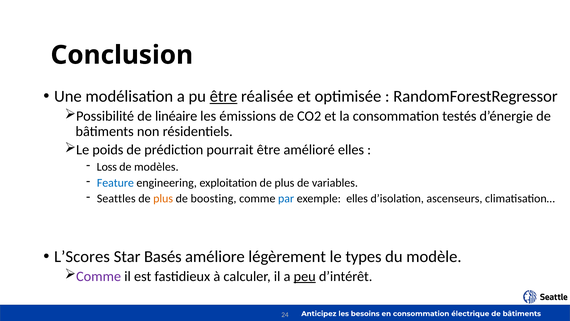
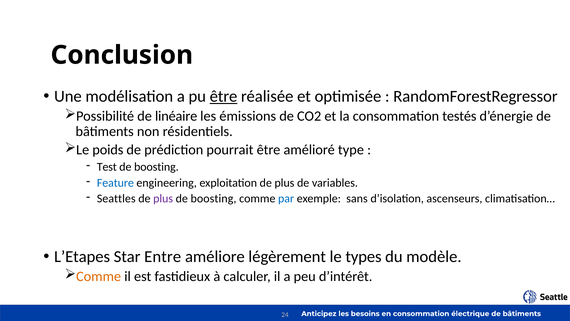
amélioré elles: elles -> type
Loss: Loss -> Test
modèles at (156, 167): modèles -> boosting
plus at (163, 198) colour: orange -> purple
exemple elles: elles -> sans
L’Scores: L’Scores -> L’Etapes
Basés: Basés -> Entre
Comme at (99, 276) colour: purple -> orange
peu underline: present -> none
